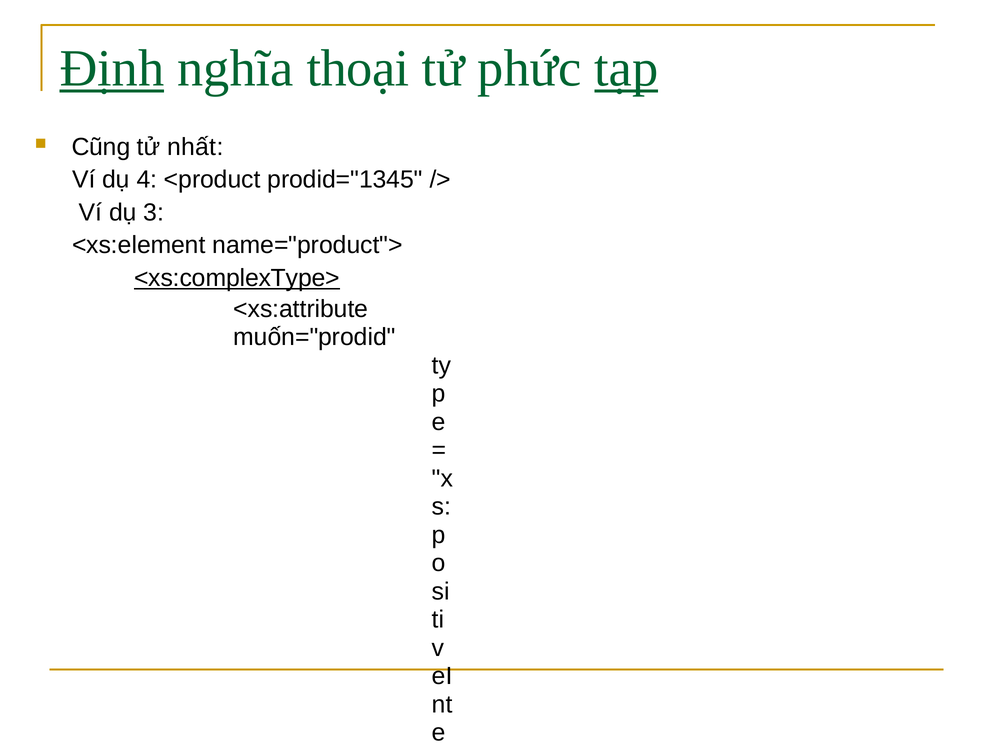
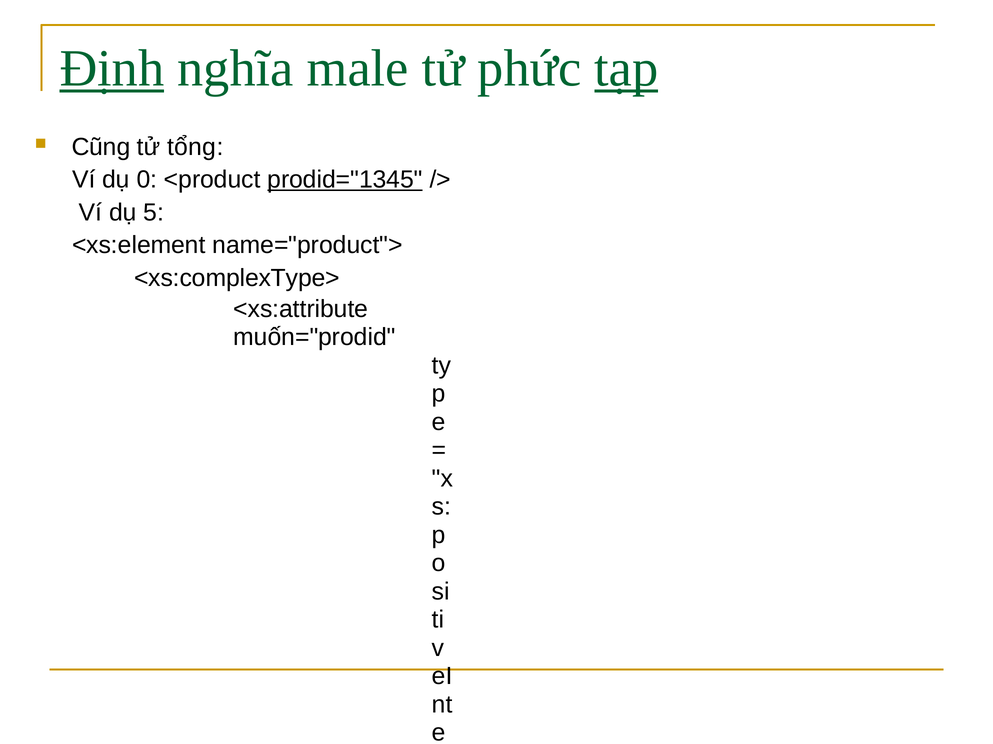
thoại: thoại -> male
nhất: nhất -> tổng
4: 4 -> 0
prodid="1345 underline: none -> present
3: 3 -> 5
<xs:complexType> underline: present -> none
